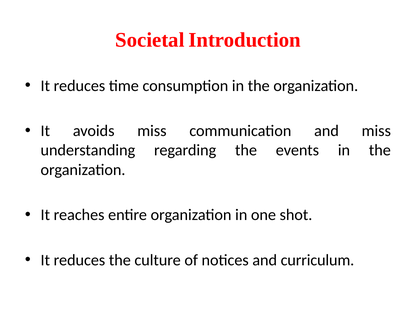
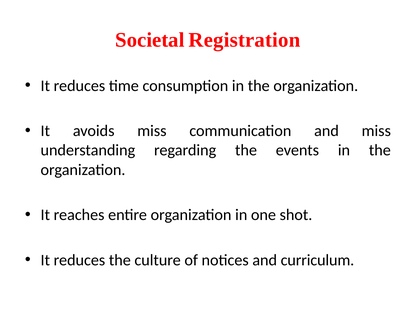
Introduction: Introduction -> Registration
